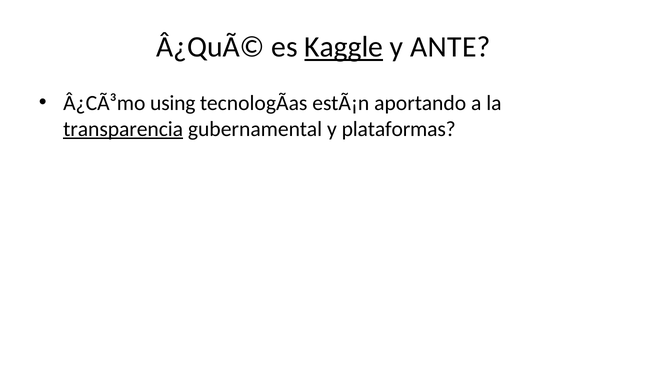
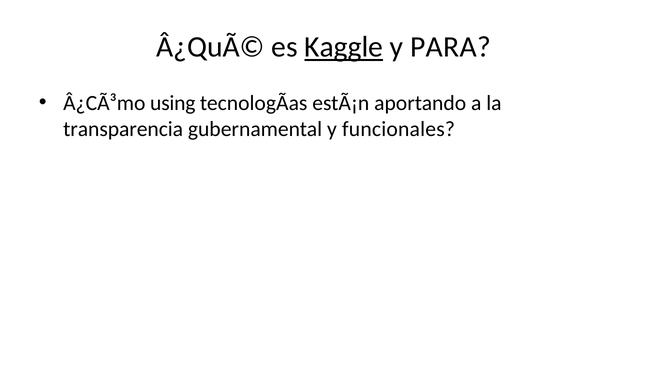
ANTE: ANTE -> PARA
transparencia underline: present -> none
plataformas: plataformas -> funcionales
